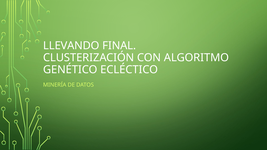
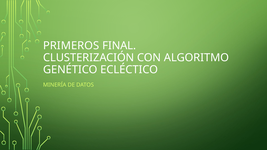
LLEVANDO: LLEVANDO -> PRIMEROS
